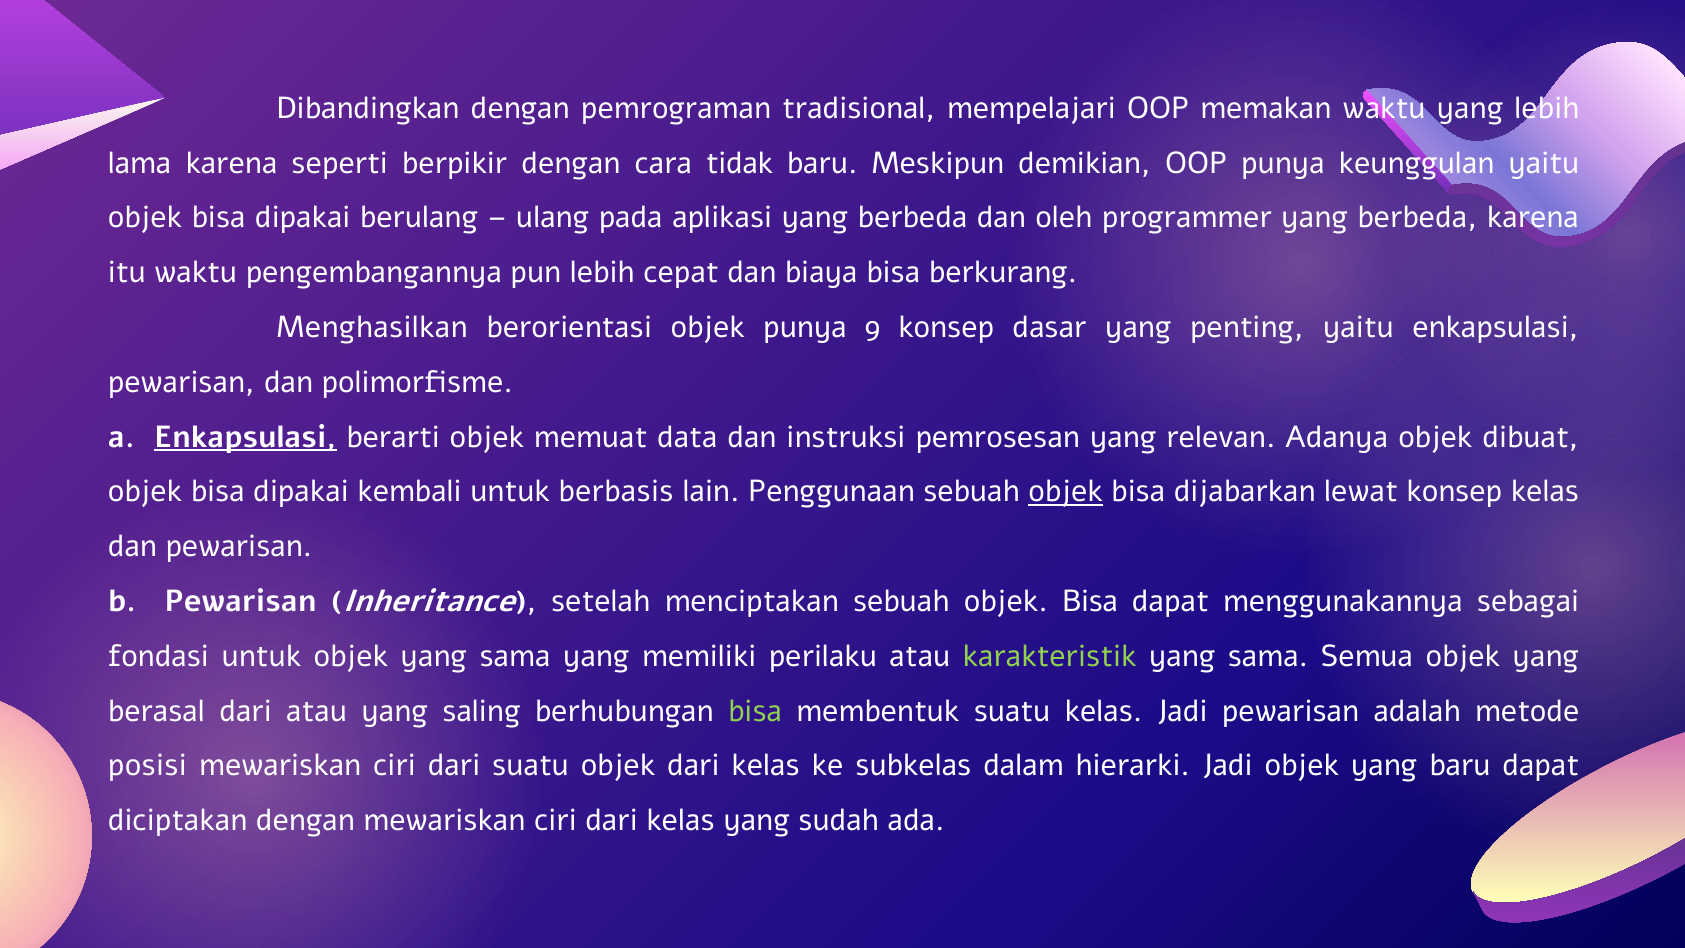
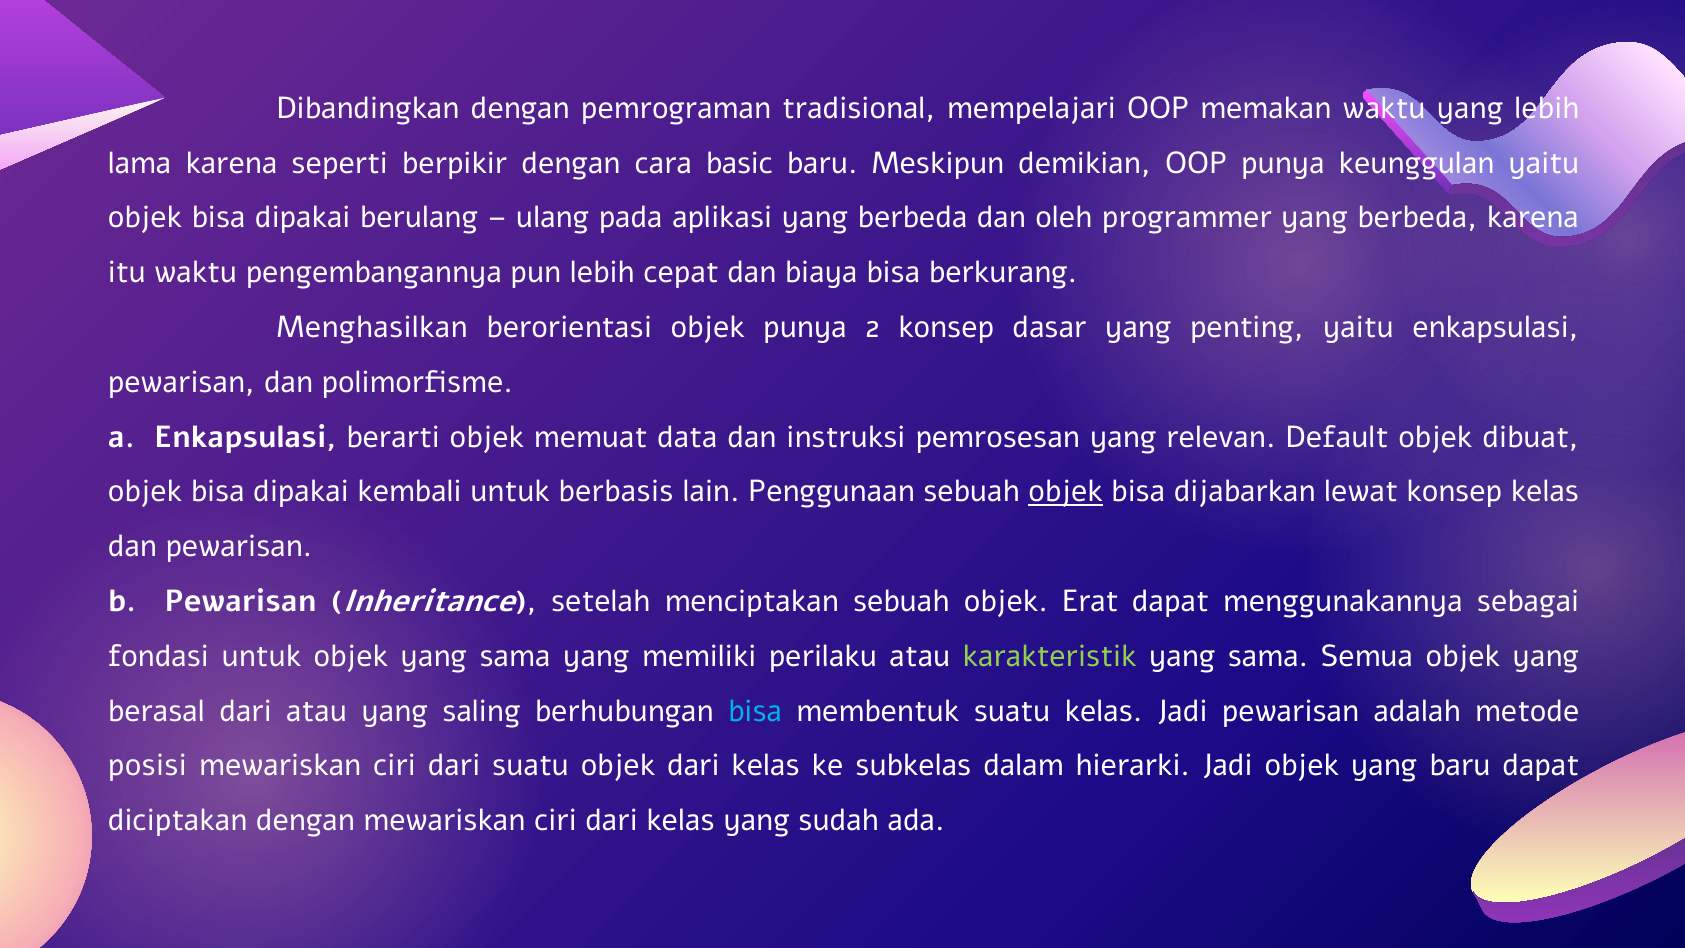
tidak: tidak -> basic
9: 9 -> 2
Enkapsulasi at (246, 437) underline: present -> none
Adanya: Adanya -> Default
menciptakan sebuah objek Bisa: Bisa -> Erat
bisa at (755, 711) colour: light green -> light blue
